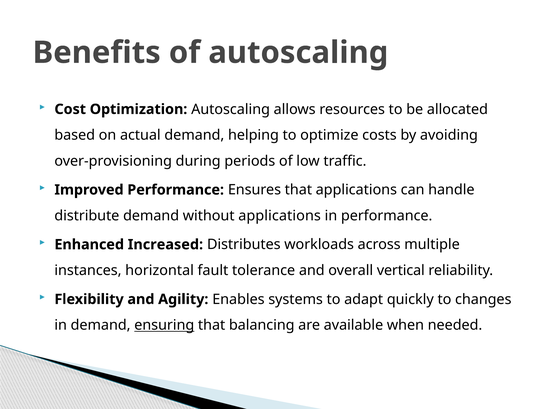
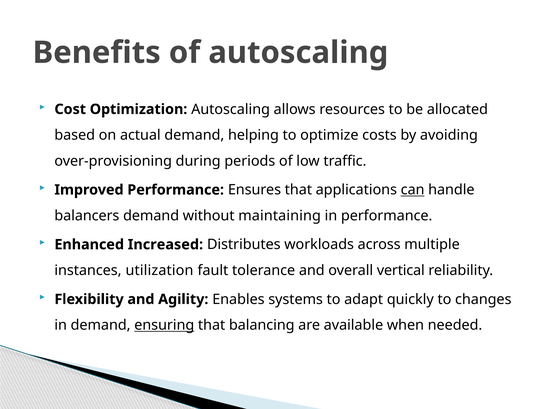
can underline: none -> present
distribute: distribute -> balancers
without applications: applications -> maintaining
horizontal: horizontal -> utilization
